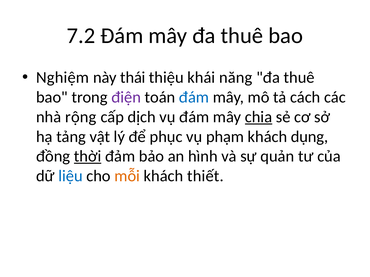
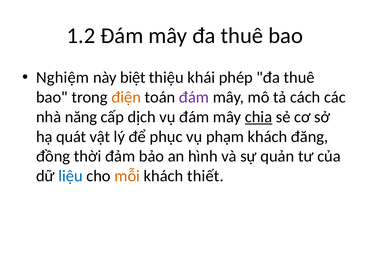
7.2: 7.2 -> 1.2
thái: thái -> biệt
năng: năng -> phép
điện colour: purple -> orange
đám at (194, 97) colour: blue -> purple
rộng: rộng -> năng
tảng: tảng -> quát
dụng: dụng -> đăng
thời underline: present -> none
